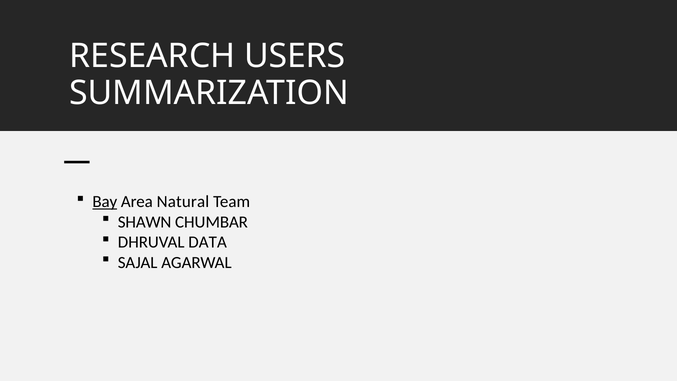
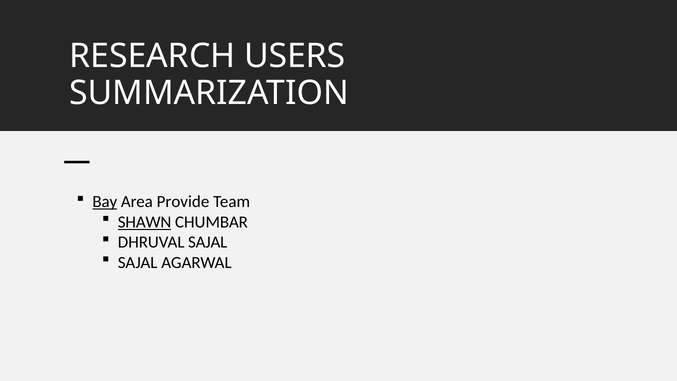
Natural: Natural -> Provide
SHAWN underline: none -> present
DHRUVAL DATA: DATA -> SAJAL
